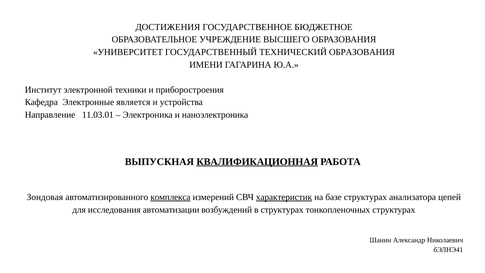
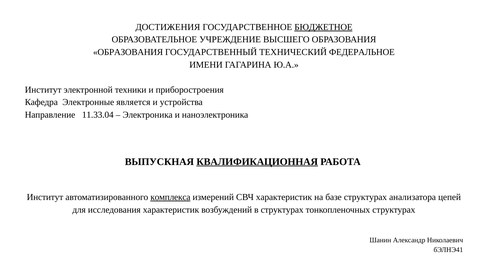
БЮДЖЕТНОЕ underline: none -> present
УНИВЕРСИТЕТ at (128, 52): УНИВЕРСИТЕТ -> ОБРАЗОВАНИЯ
ТЕХНИЧЕСКИЙ ОБРАЗОВАНИЯ: ОБРАЗОВАНИЯ -> ФЕДЕРАЛЬНОЕ
11.03.01: 11.03.01 -> 11.33.04
Зондовая at (45, 197): Зондовая -> Институт
характеристик at (284, 197) underline: present -> none
исследования автоматизации: автоматизации -> характеристик
